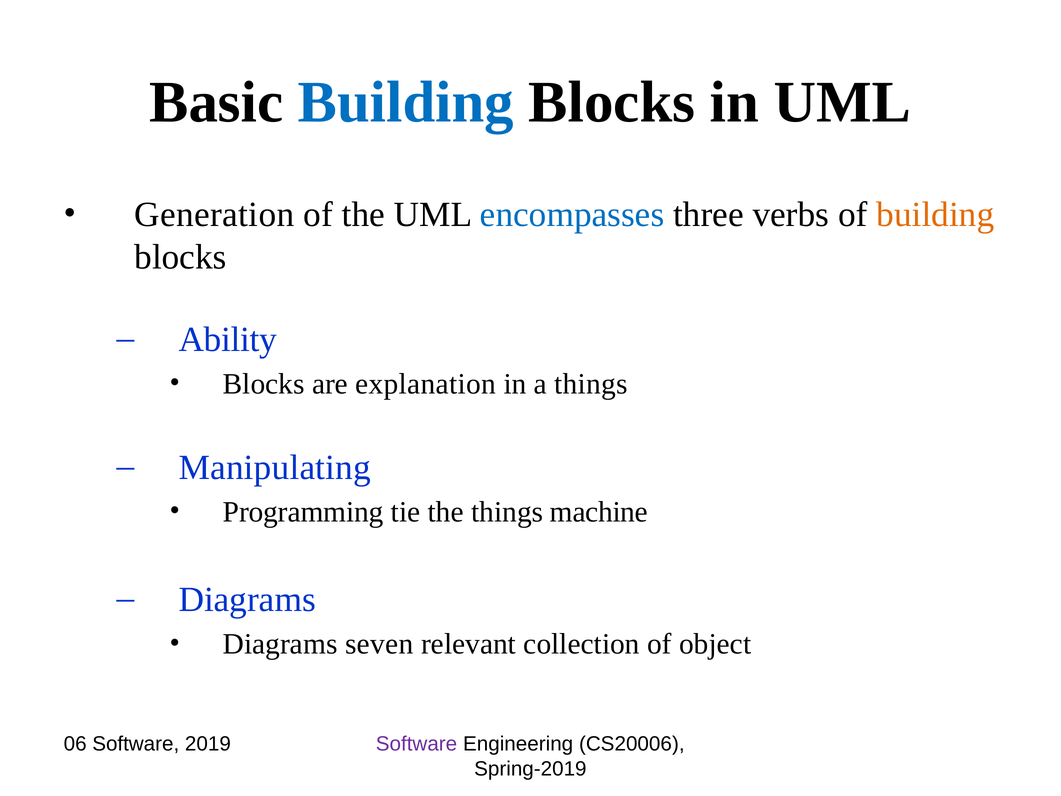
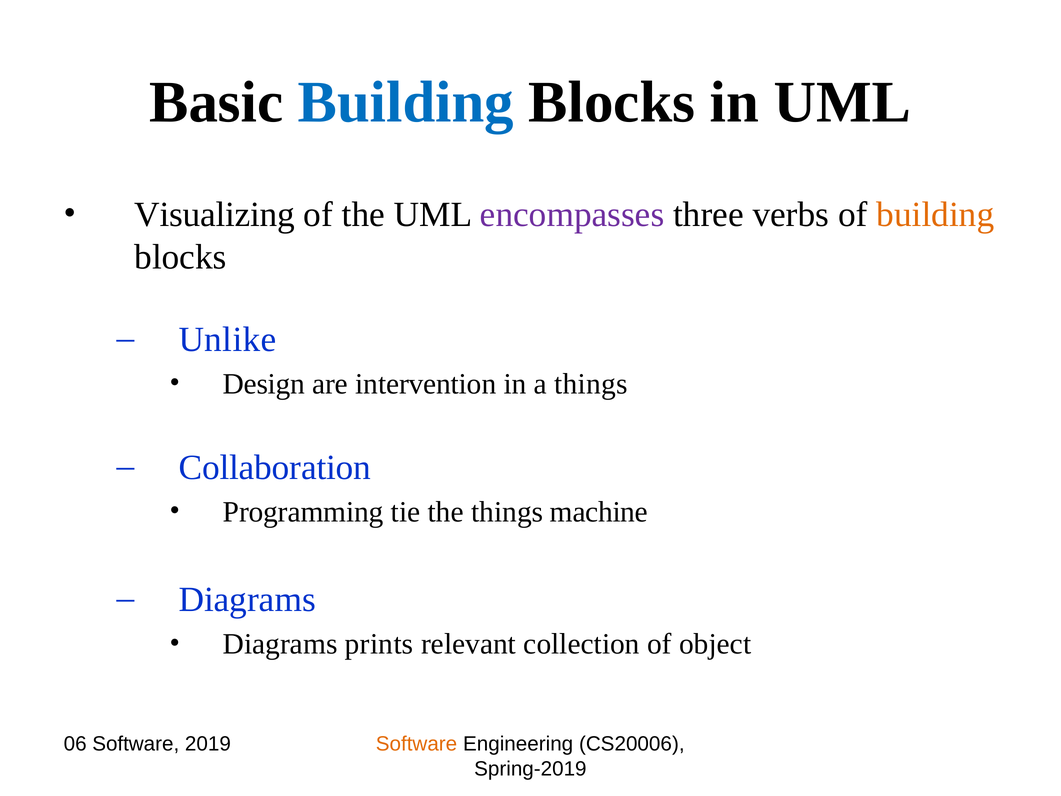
Generation: Generation -> Visualizing
encompasses colour: blue -> purple
Ability: Ability -> Unlike
Blocks at (264, 384): Blocks -> Design
explanation: explanation -> intervention
Manipulating: Manipulating -> Collaboration
seven: seven -> prints
Software at (417, 744) colour: purple -> orange
